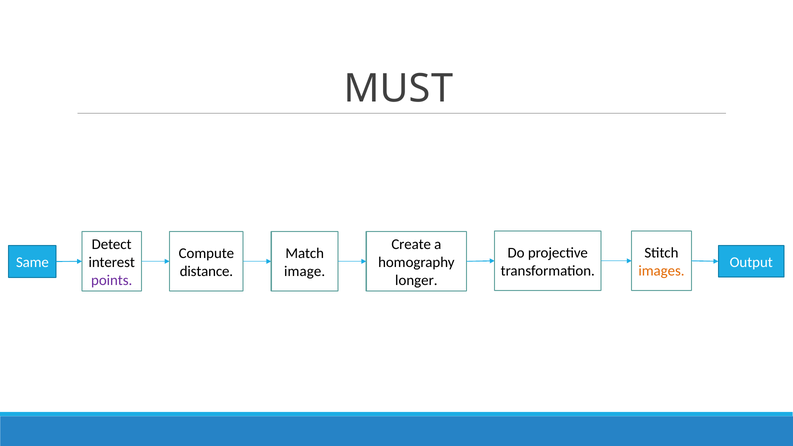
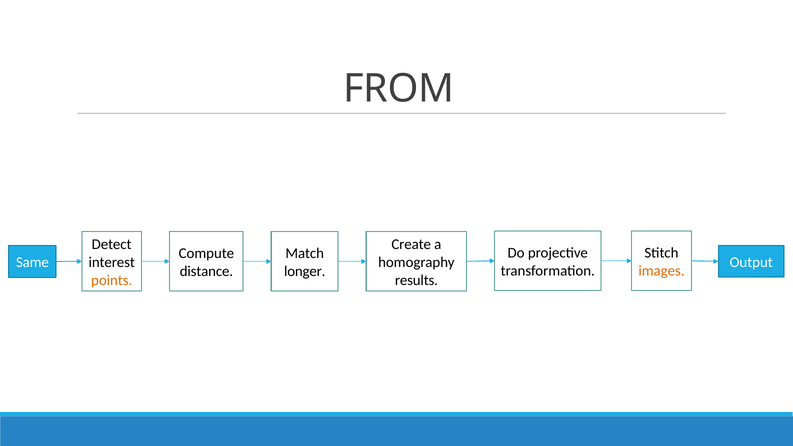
MUST: MUST -> FROM
image: image -> longer
points colour: purple -> orange
longer: longer -> results
